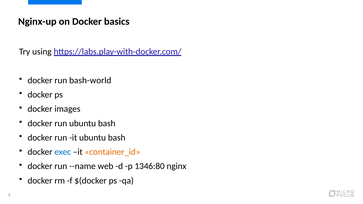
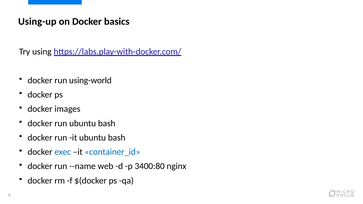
Nginx-up: Nginx-up -> Using-up
bash-world: bash-world -> using-world
container_id colour: orange -> blue
1346:80: 1346:80 -> 3400:80
